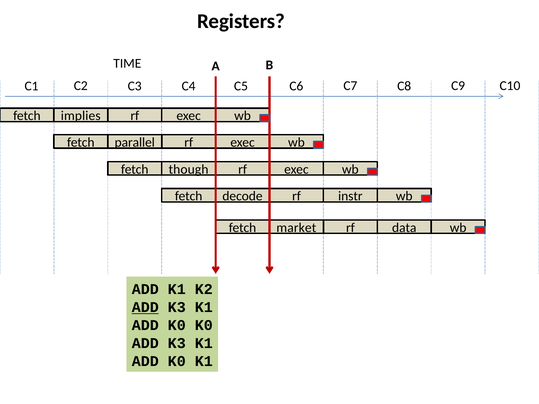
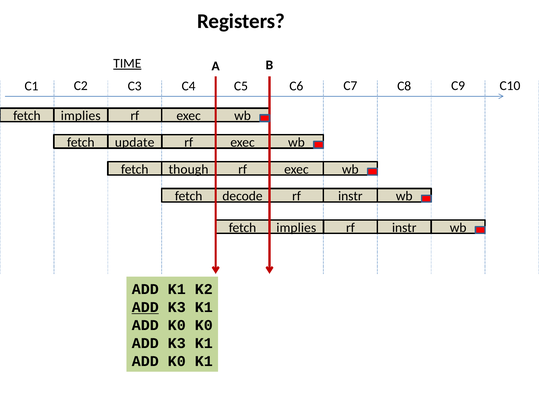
TIME underline: none -> present
parallel: parallel -> update
market at (296, 228): market -> implies
data at (404, 228): data -> instr
